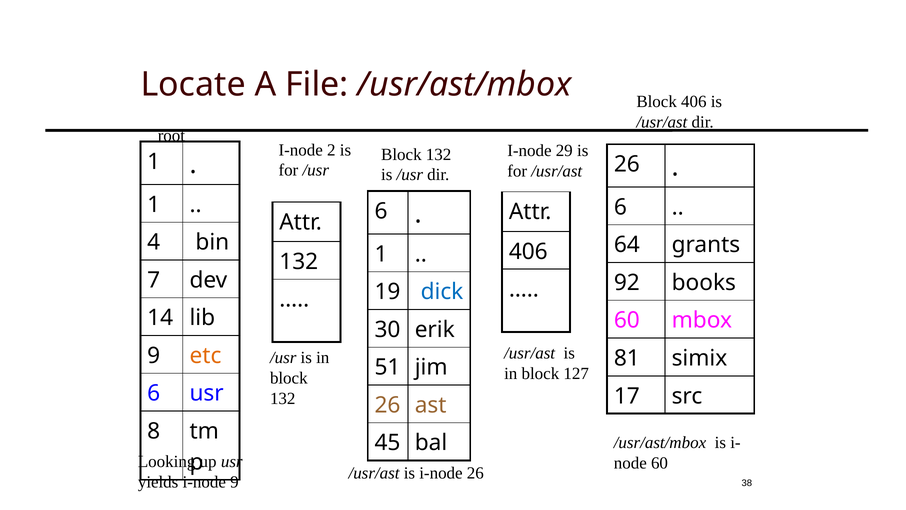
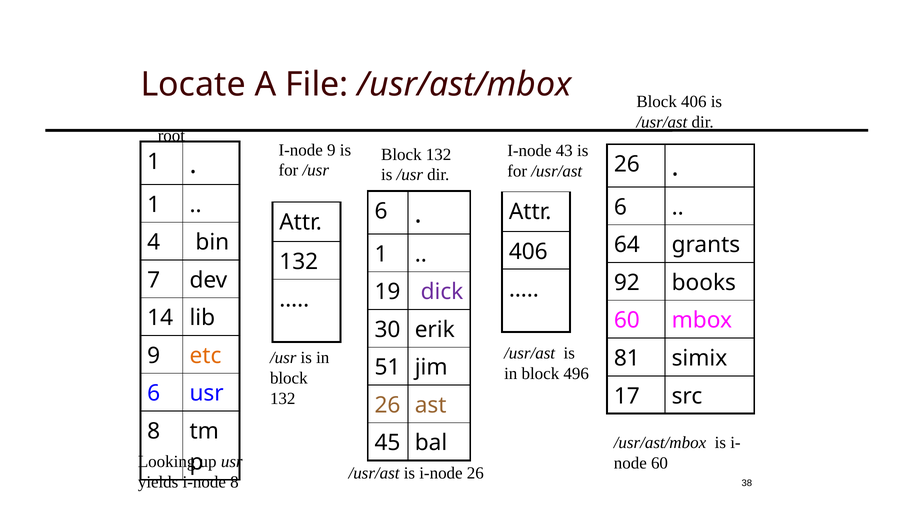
I-node 2: 2 -> 9
29: 29 -> 43
dick colour: blue -> purple
127: 127 -> 496
i-node 9: 9 -> 8
